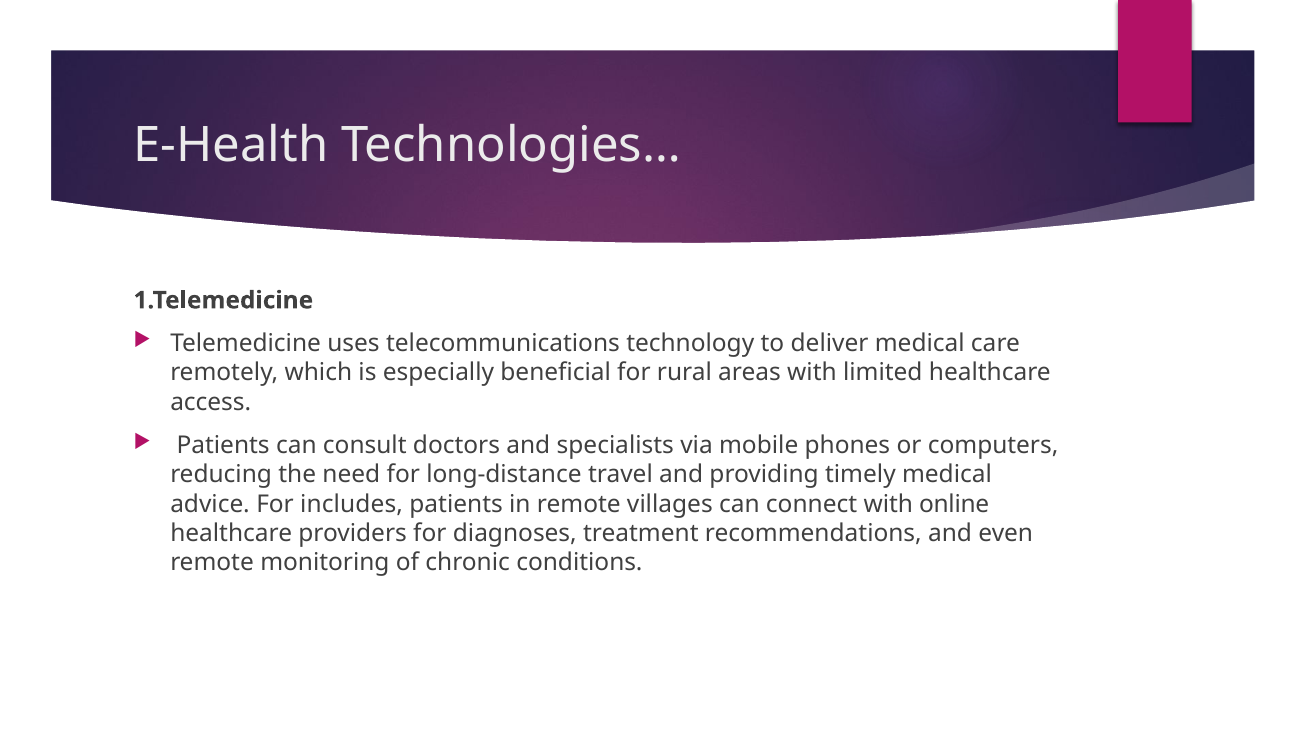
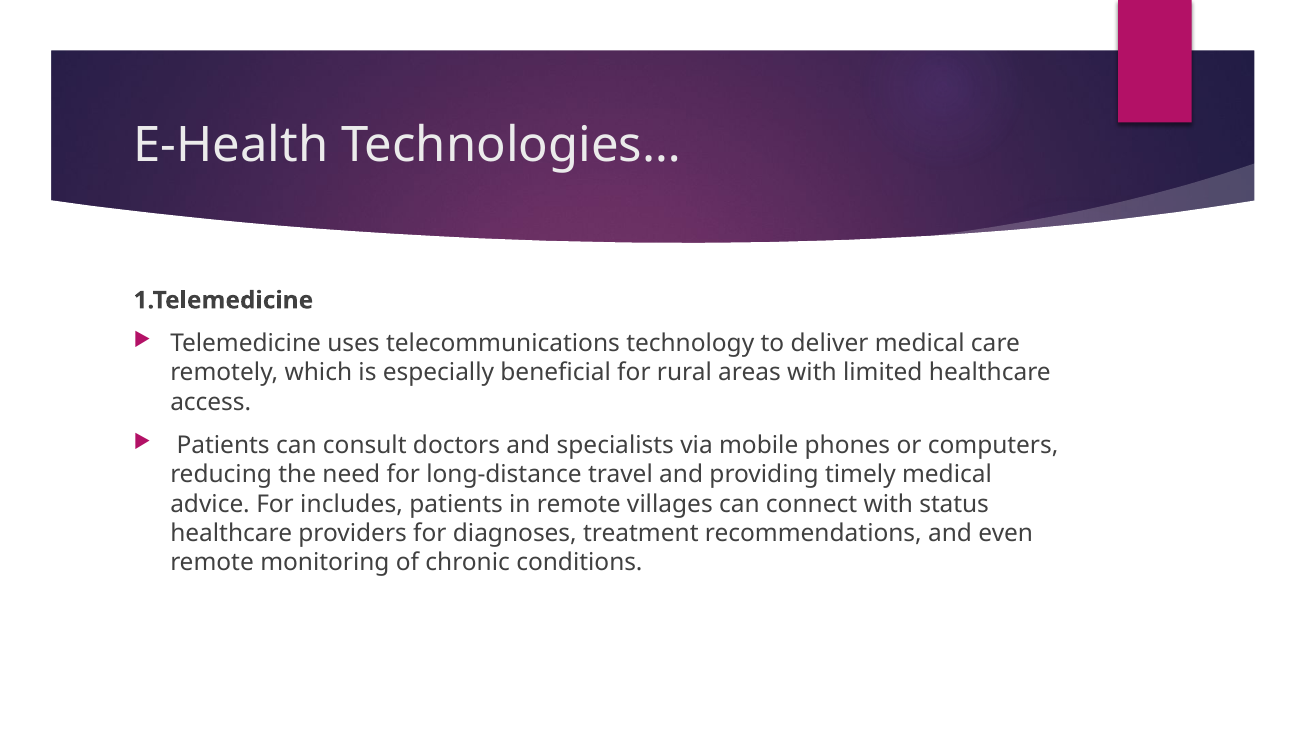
online: online -> status
